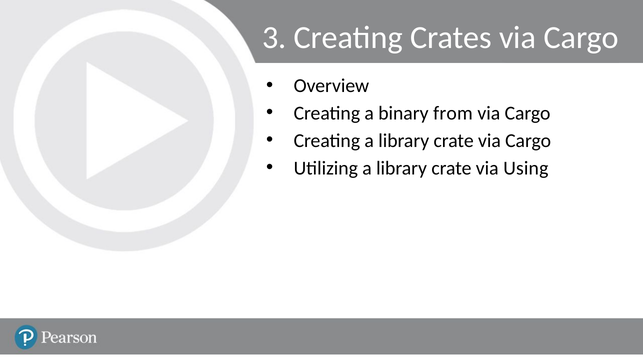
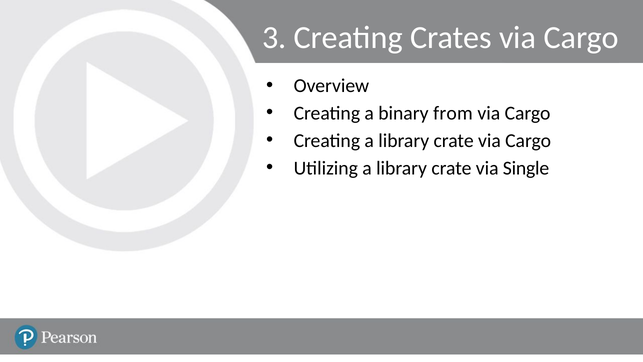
Using: Using -> Single
